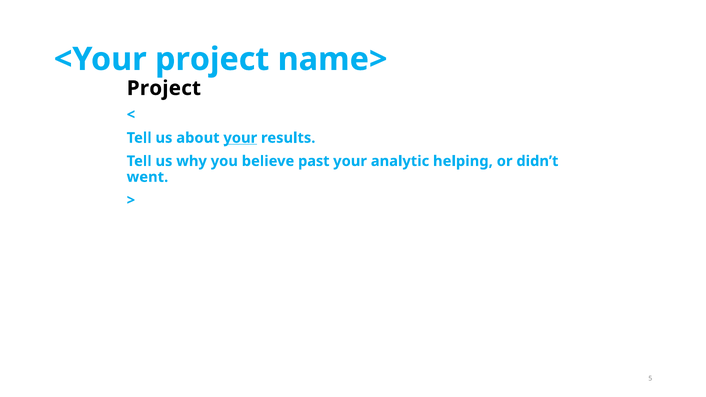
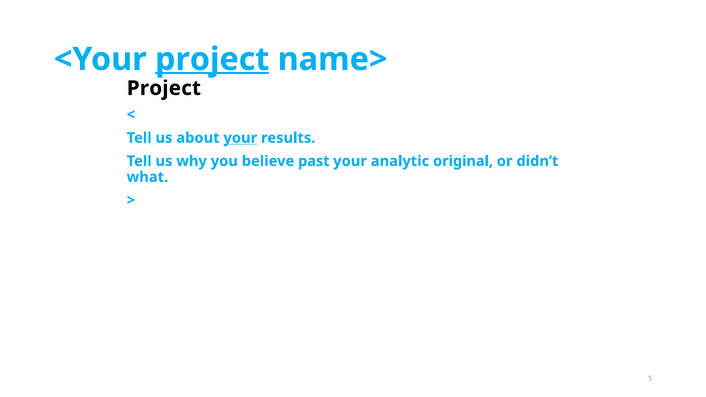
project at (212, 59) underline: none -> present
helping: helping -> original
went: went -> what
